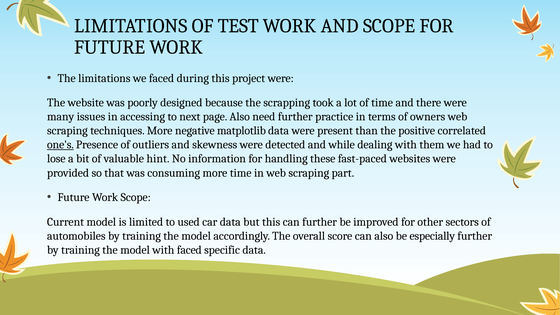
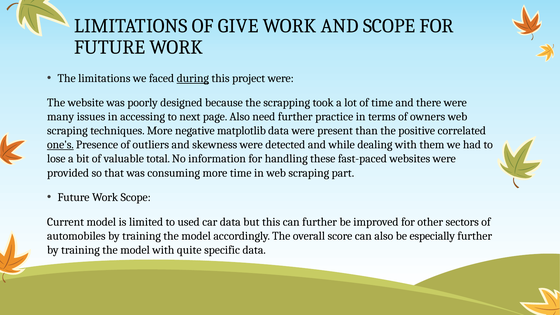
TEST: TEST -> GIVE
during underline: none -> present
hint: hint -> total
with faced: faced -> quite
